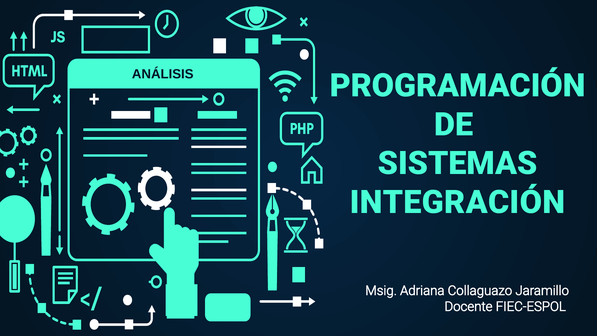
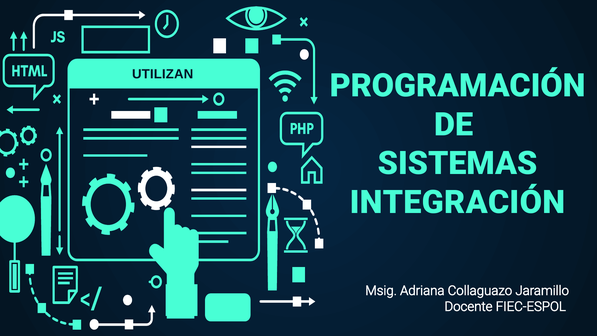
ANÁLISIS: ANÁLISIS -> UTILIZAN
